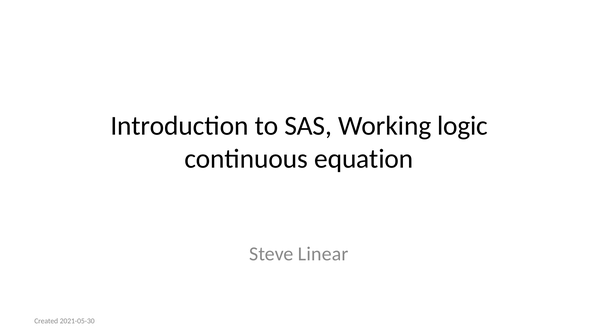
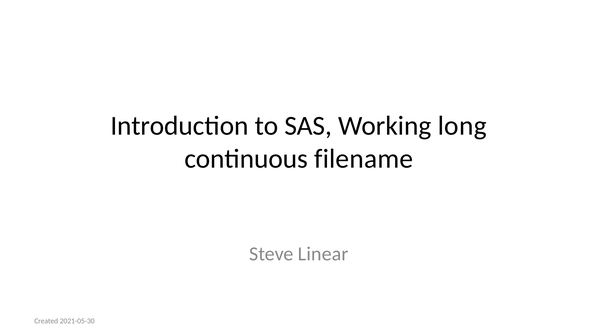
logic: logic -> long
equation: equation -> filename
